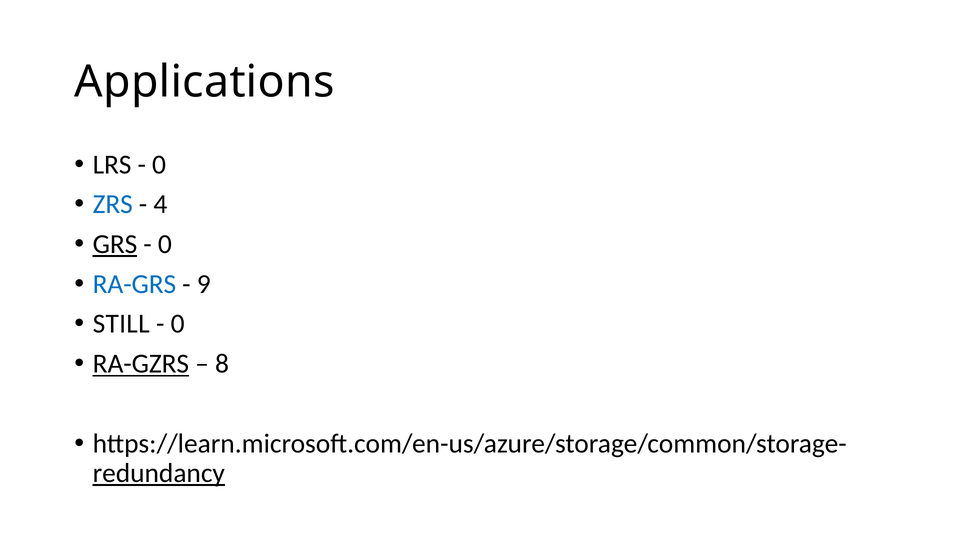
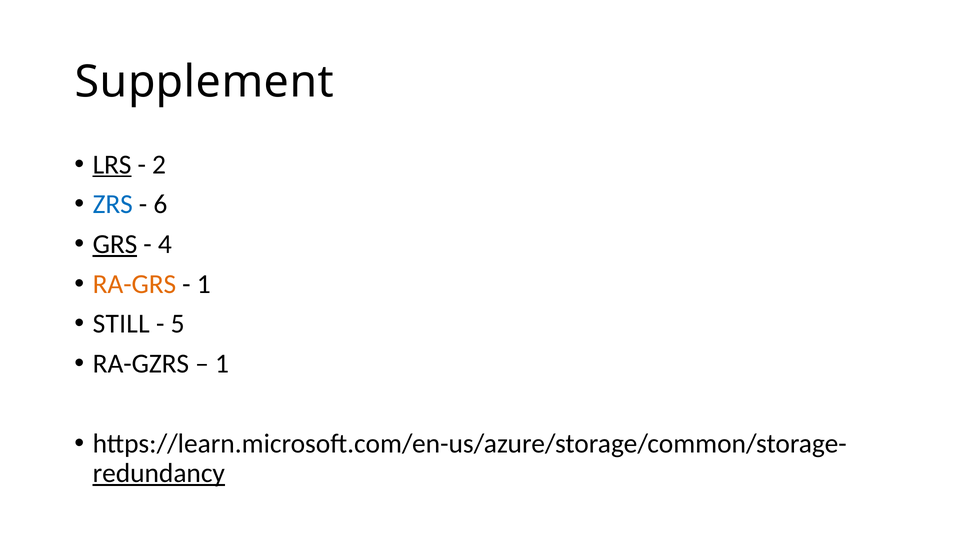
Applications: Applications -> Supplement
LRS underline: none -> present
0 at (159, 164): 0 -> 2
4: 4 -> 6
0 at (165, 244): 0 -> 4
RA-GRS colour: blue -> orange
9 at (204, 284): 9 -> 1
0 at (178, 324): 0 -> 5
RA-GZRS underline: present -> none
8 at (222, 364): 8 -> 1
